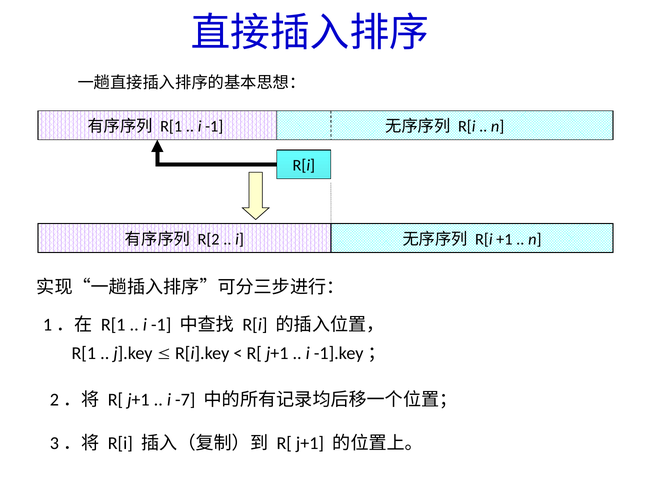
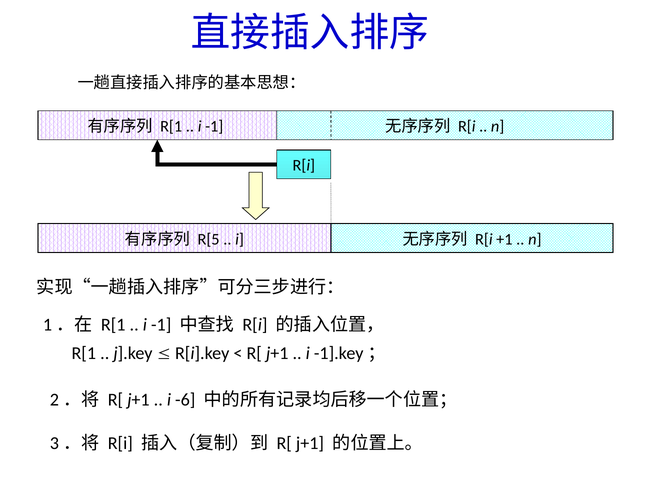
R[2: R[2 -> R[5
-7: -7 -> -6
